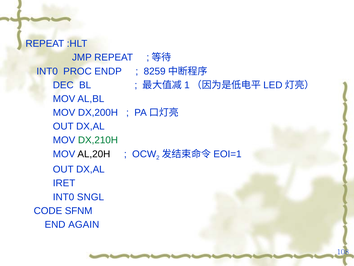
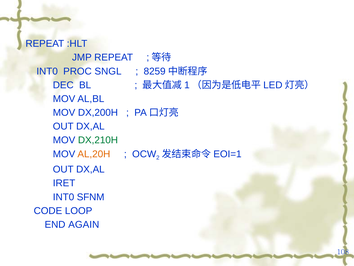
ENDP: ENDP -> SNGL
AL,20H colour: black -> orange
SNGL: SNGL -> SFNM
SFNM: SFNM -> LOOP
